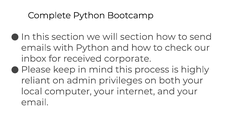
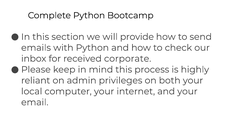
will section: section -> provide
